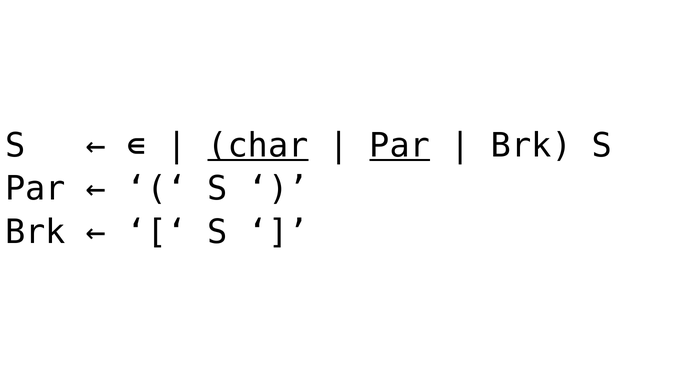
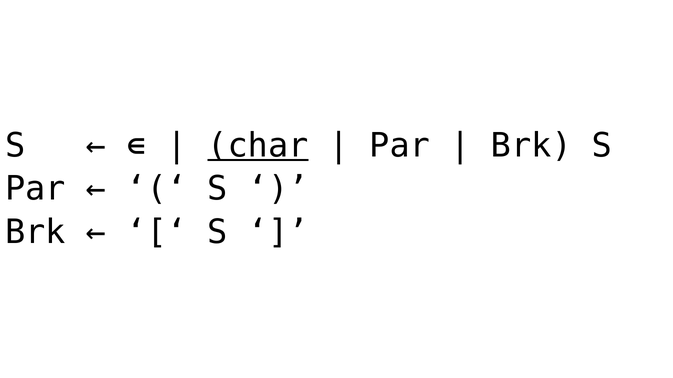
Par at (400, 146) underline: present -> none
